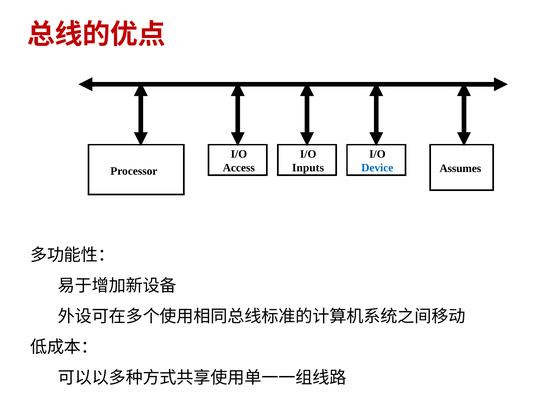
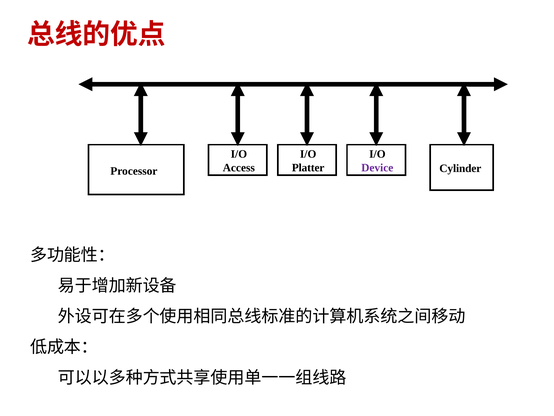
Inputs: Inputs -> Platter
Device colour: blue -> purple
Assumes: Assumes -> Cylinder
